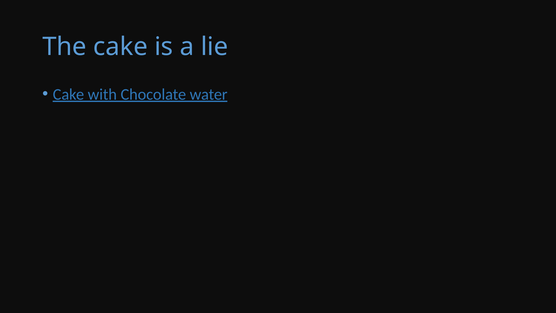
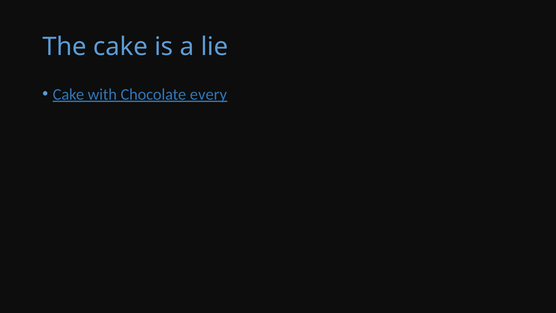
water: water -> every
